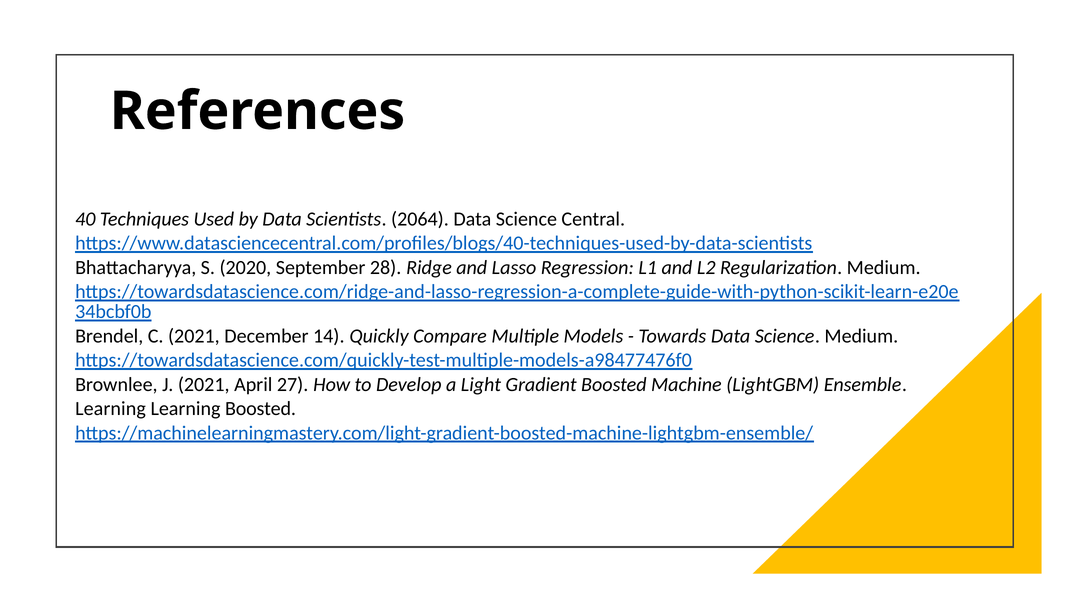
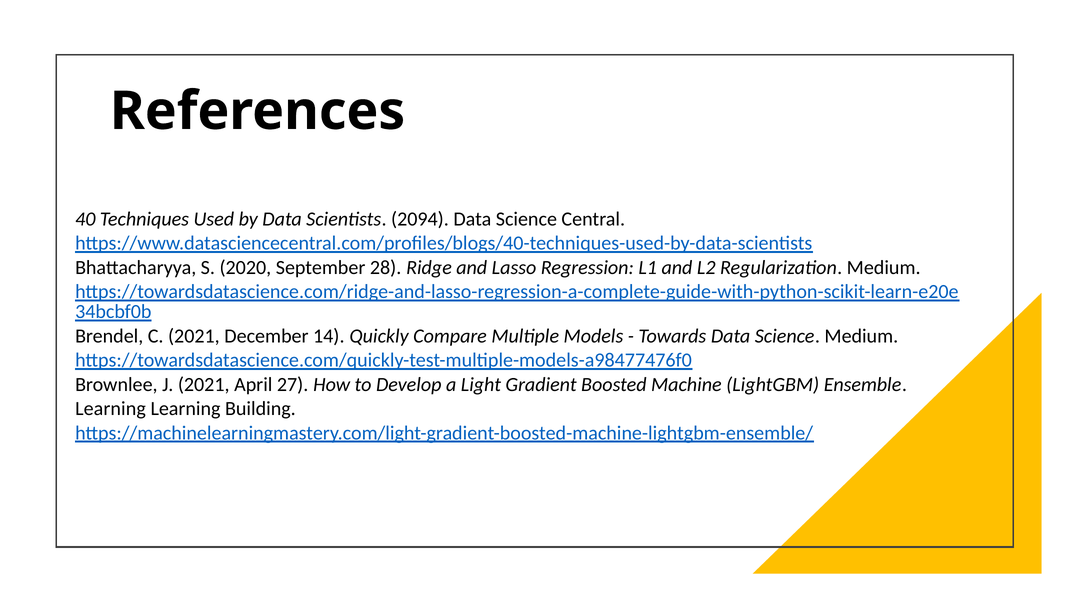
2064: 2064 -> 2094
Learning Boosted: Boosted -> Building
